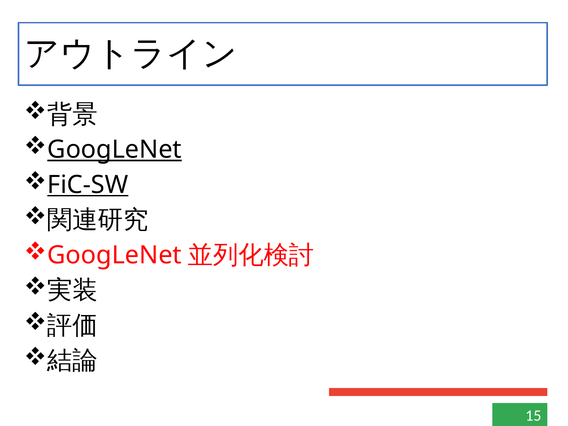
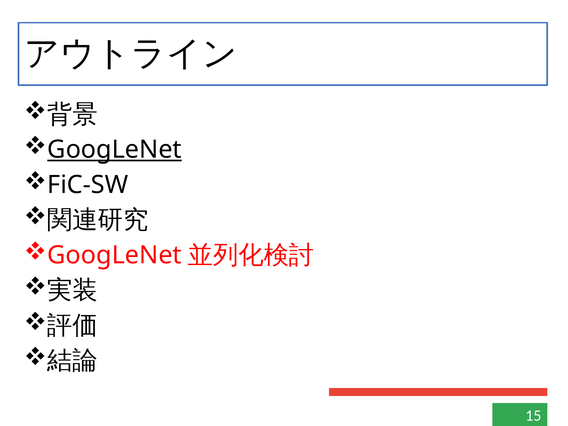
FiC-SW underline: present -> none
